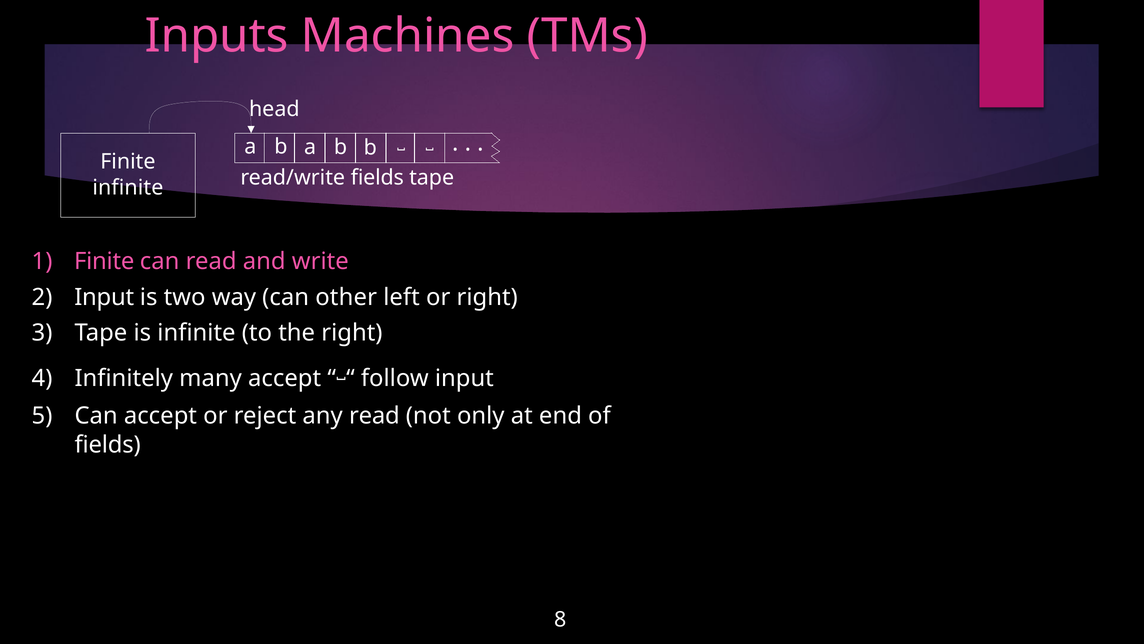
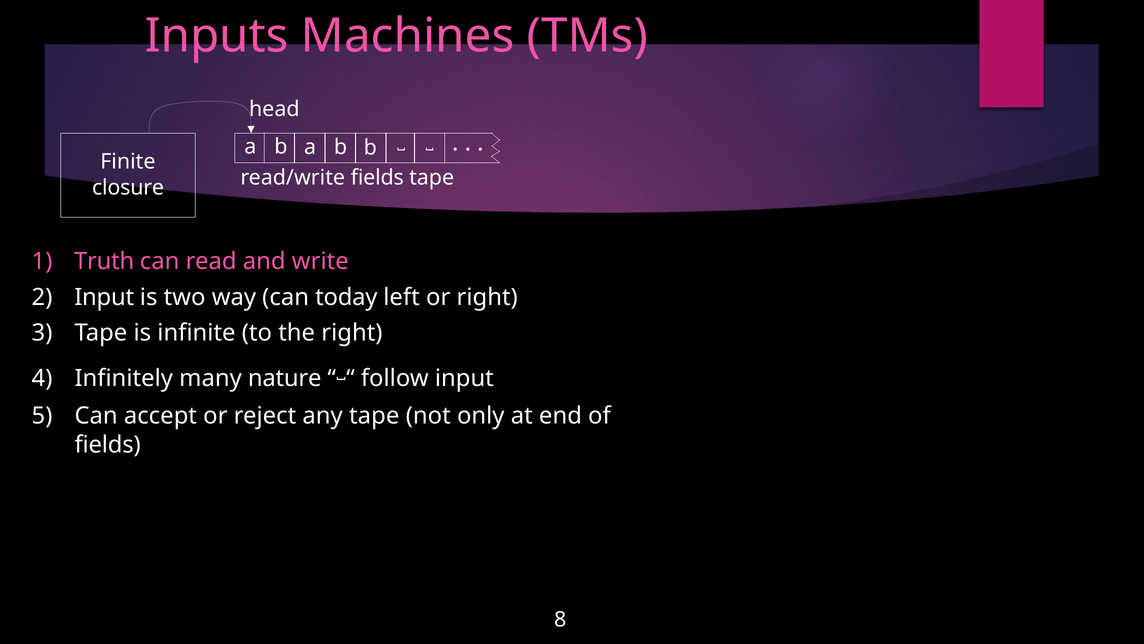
infinite at (128, 187): infinite -> closure
Finite at (104, 261): Finite -> Truth
other: other -> today
many accept: accept -> nature
any read: read -> tape
